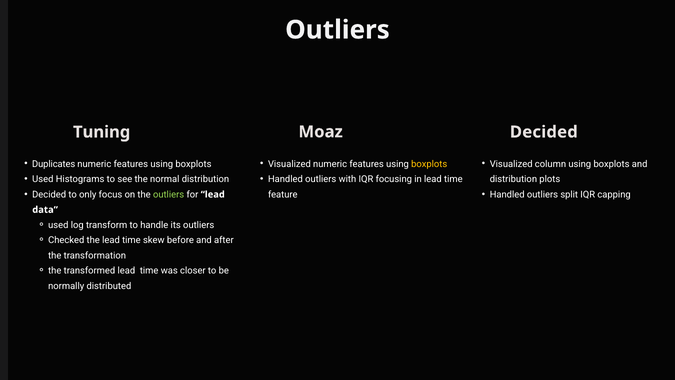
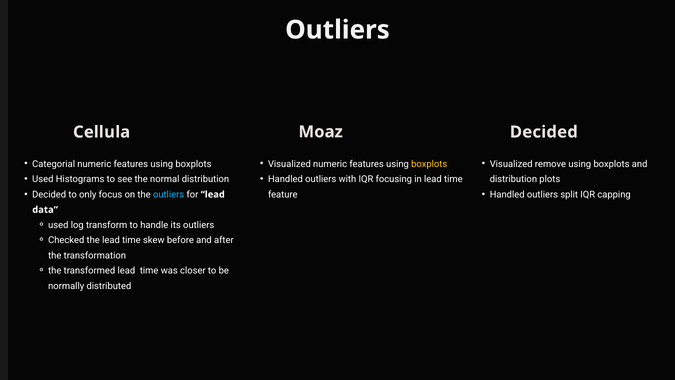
Tuning: Tuning -> Cellula
Duplicates: Duplicates -> Categorial
column: column -> remove
outliers at (169, 194) colour: light green -> light blue
